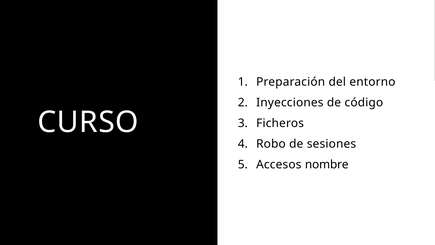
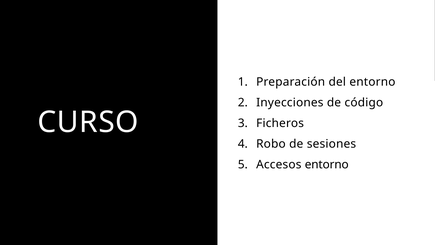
Accesos nombre: nombre -> entorno
